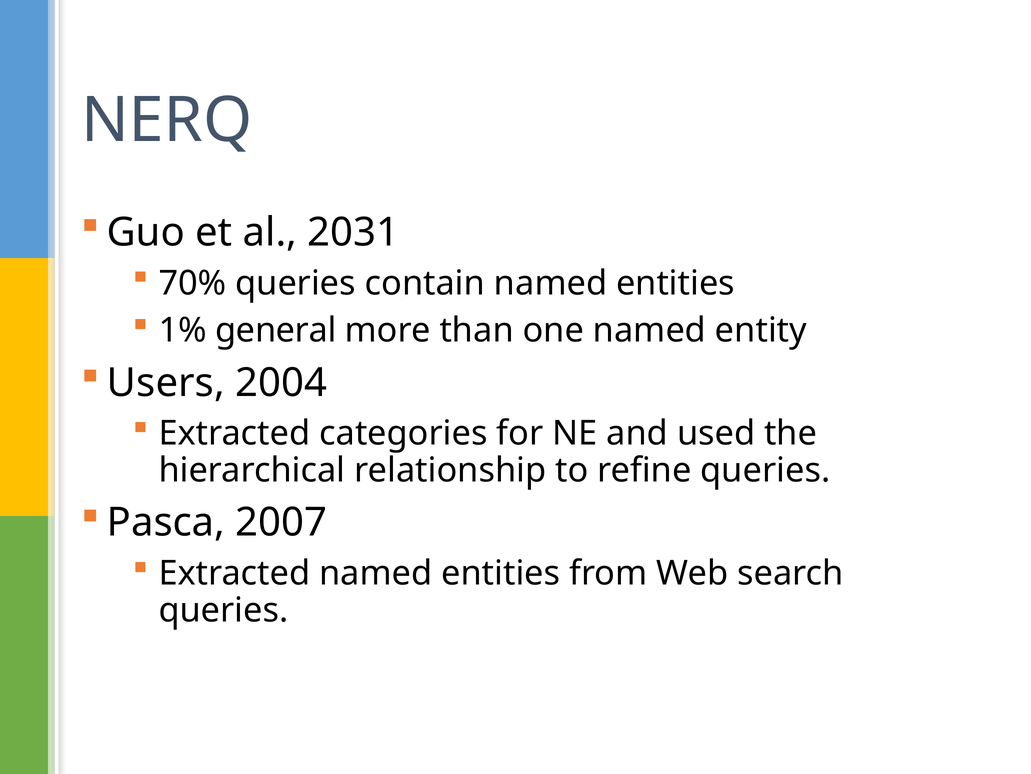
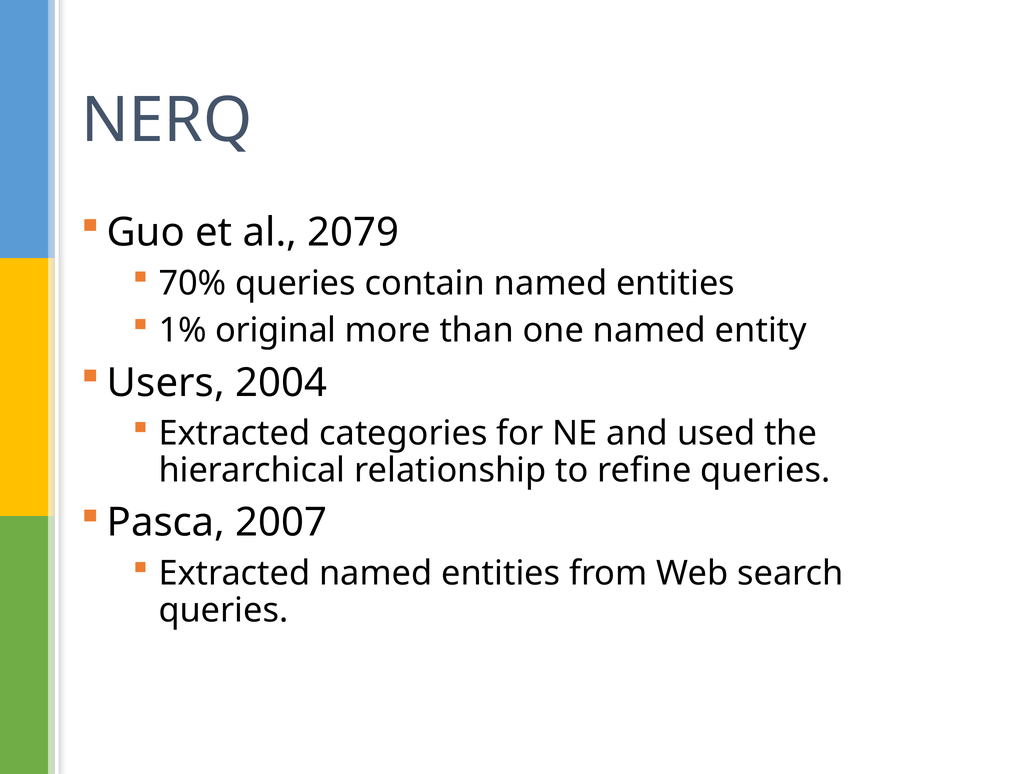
2031: 2031 -> 2079
general: general -> original
